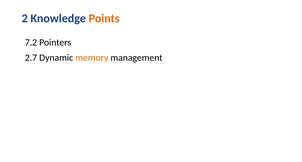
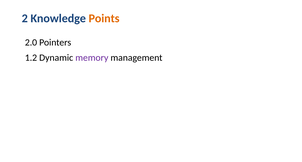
7.2: 7.2 -> 2.0
2.7: 2.7 -> 1.2
memory colour: orange -> purple
